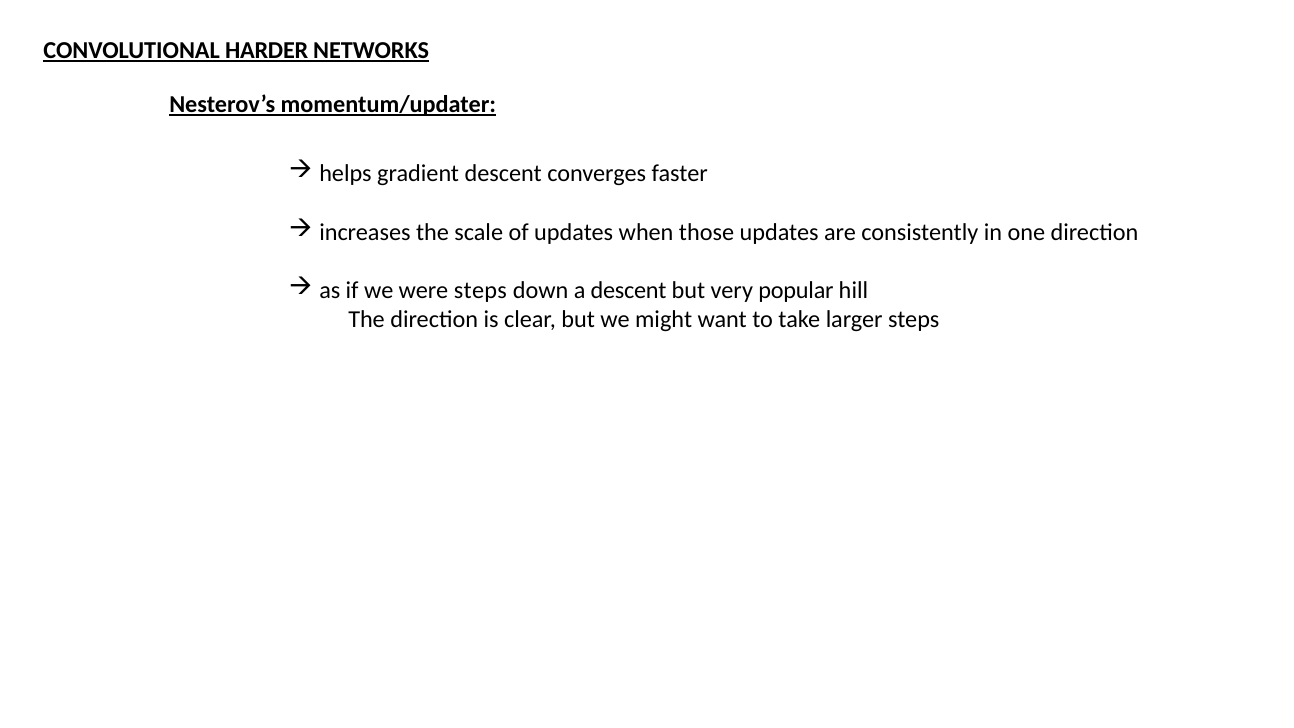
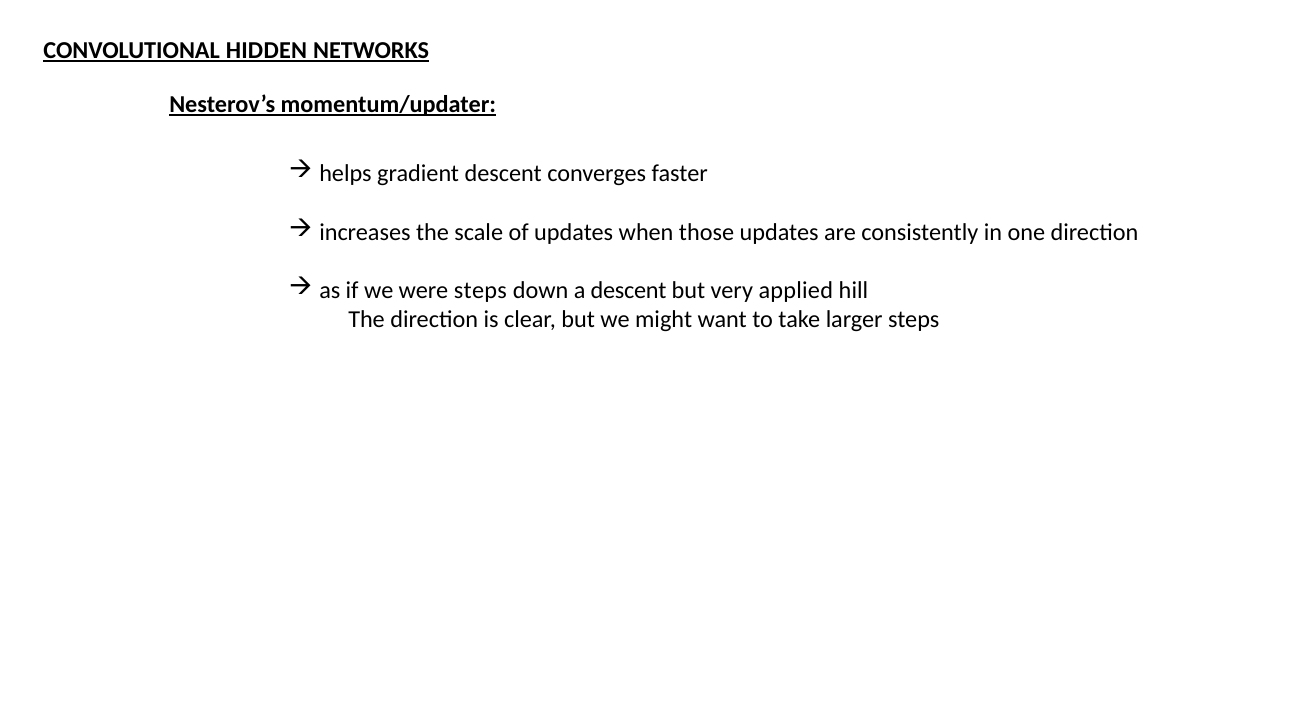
HARDER: HARDER -> HIDDEN
popular: popular -> applied
